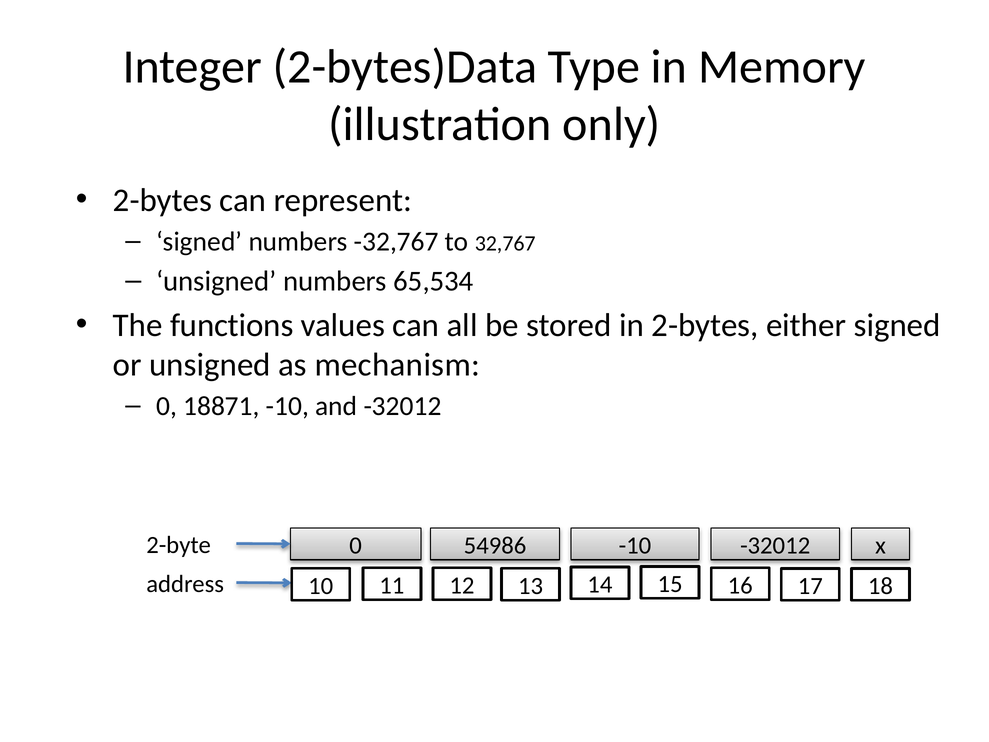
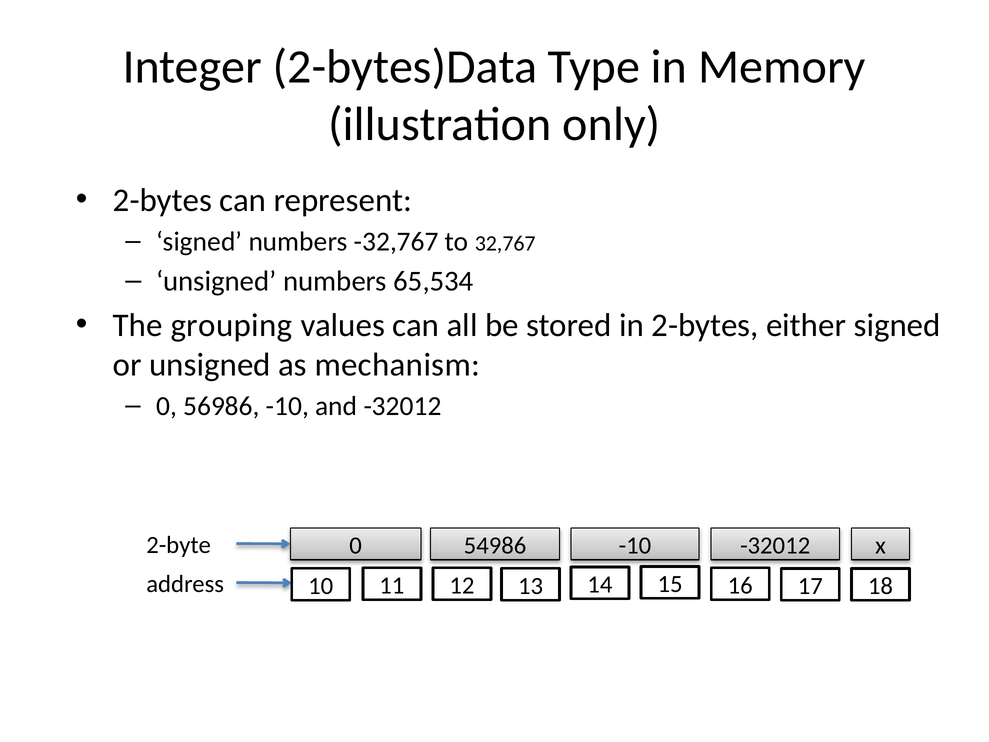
functions: functions -> grouping
18871: 18871 -> 56986
